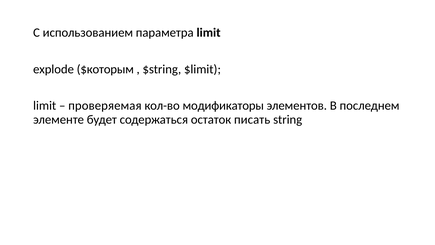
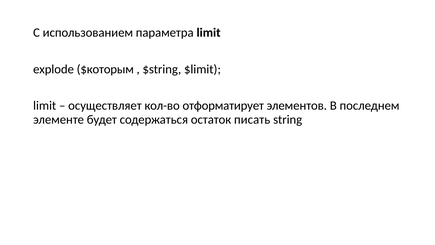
проверяемая: проверяемая -> осуществляет
модификаторы: модификаторы -> отформатирует
